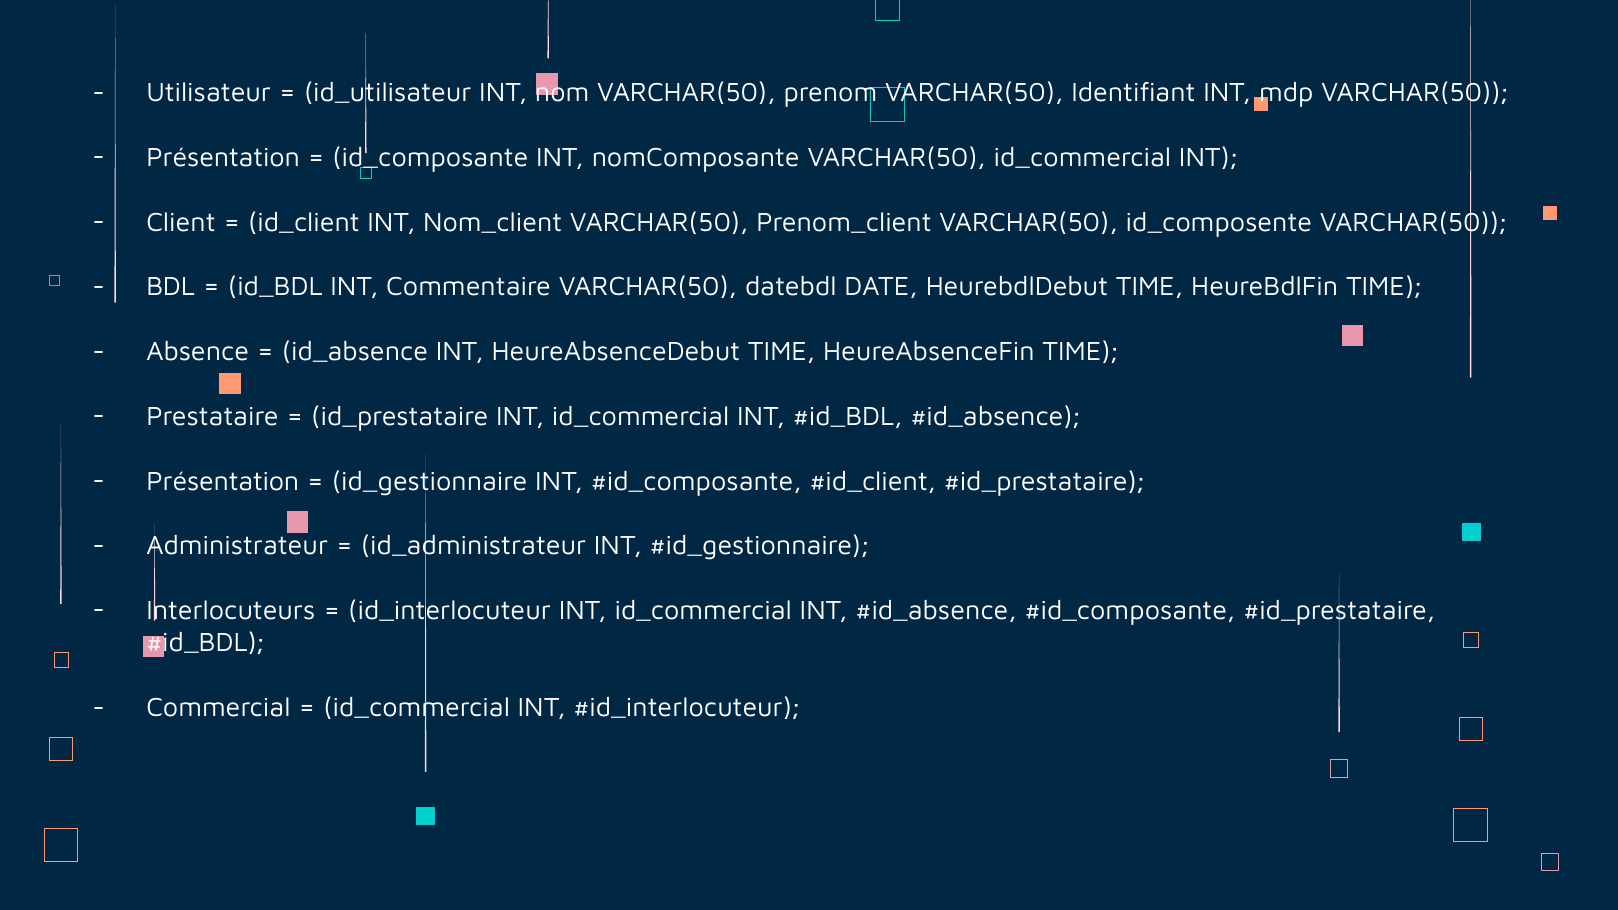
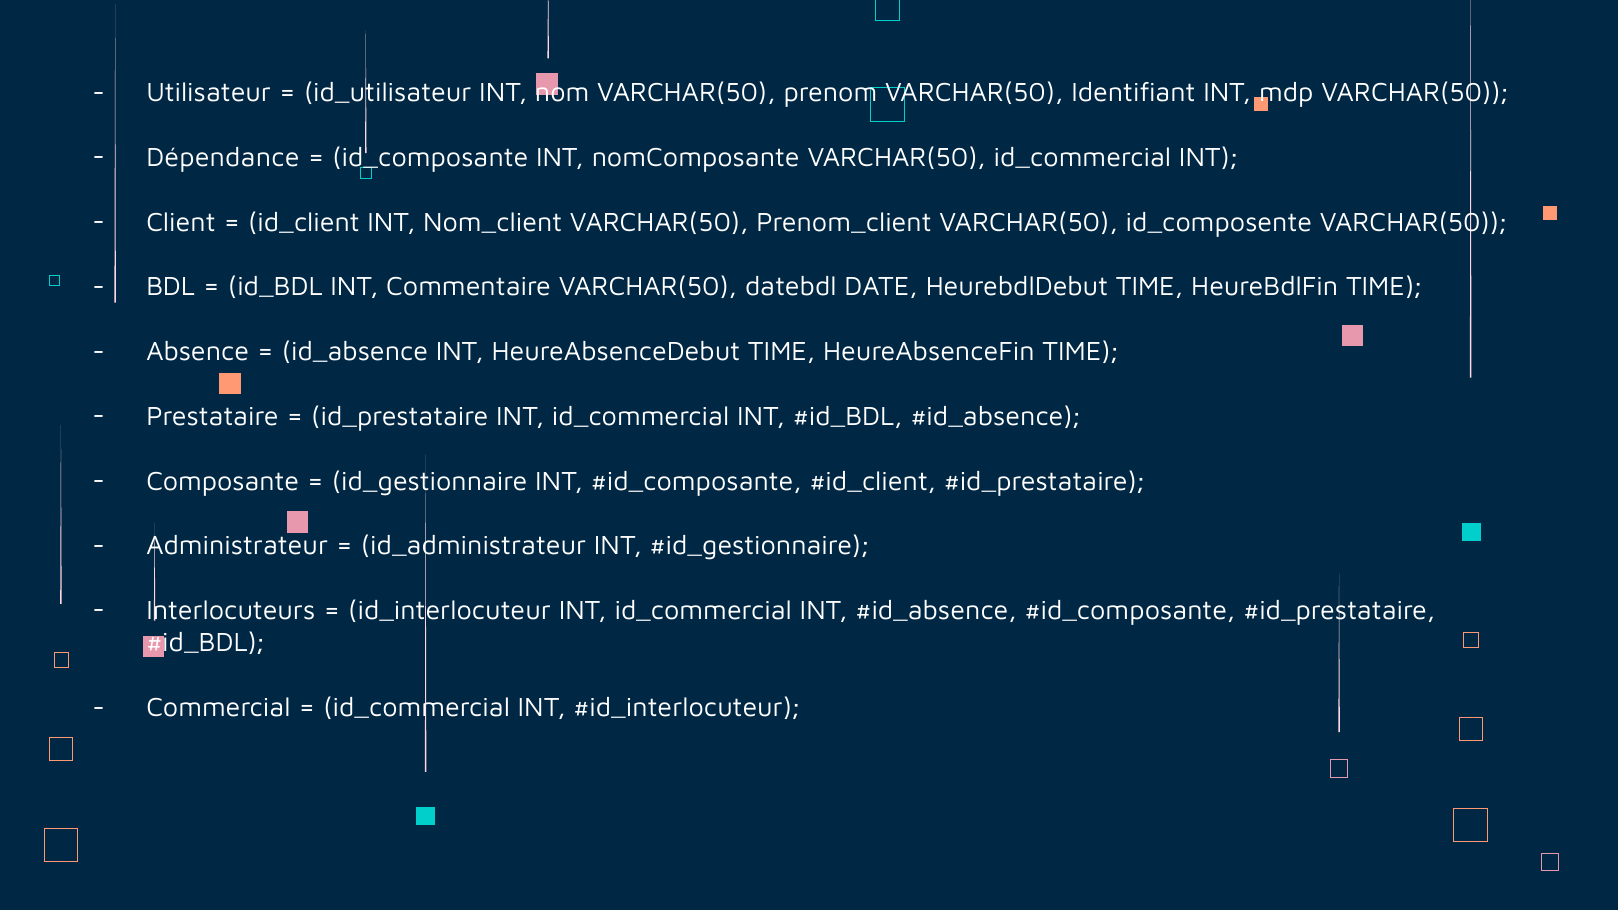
Présentation at (223, 158): Présentation -> Dépendance
Présentation at (223, 481): Présentation -> Composante
